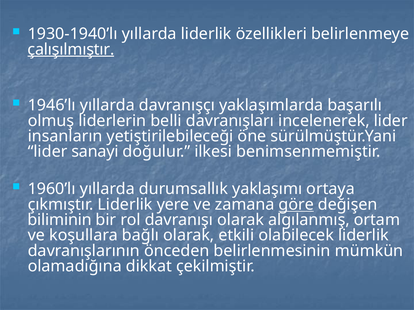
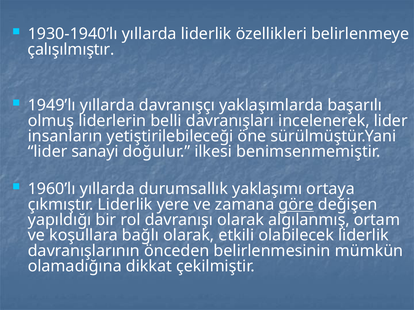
çalışılmıştır underline: present -> none
1946’lı: 1946’lı -> 1949’lı
biliminin: biliminin -> yapıldığı
